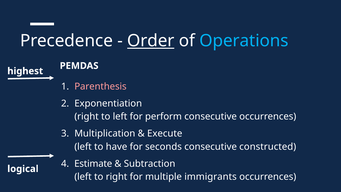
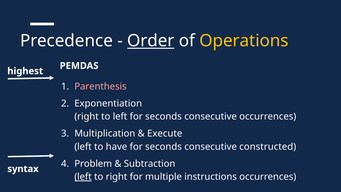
Operations colour: light blue -> yellow
left for perform: perform -> seconds
Estimate: Estimate -> Problem
logical: logical -> syntax
left at (83, 177) underline: none -> present
immigrants: immigrants -> instructions
